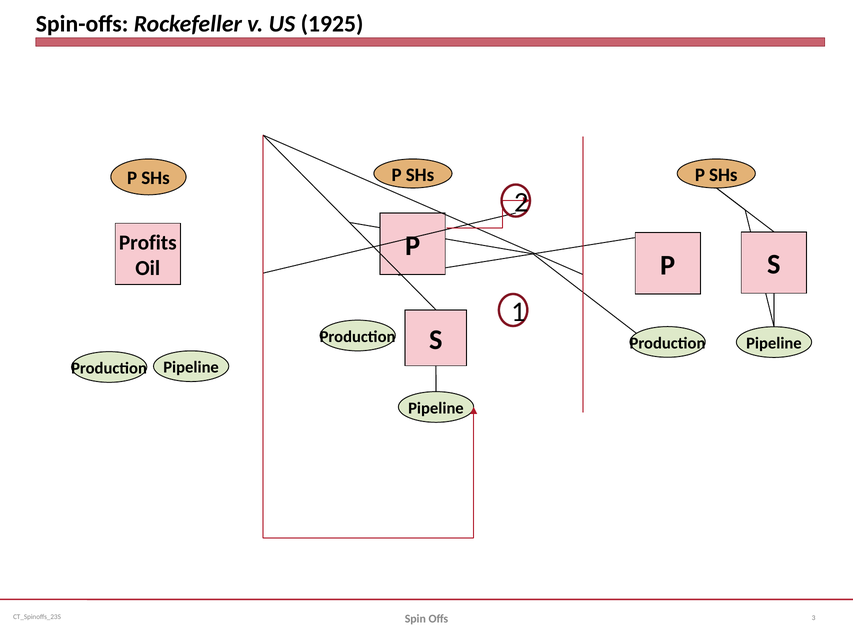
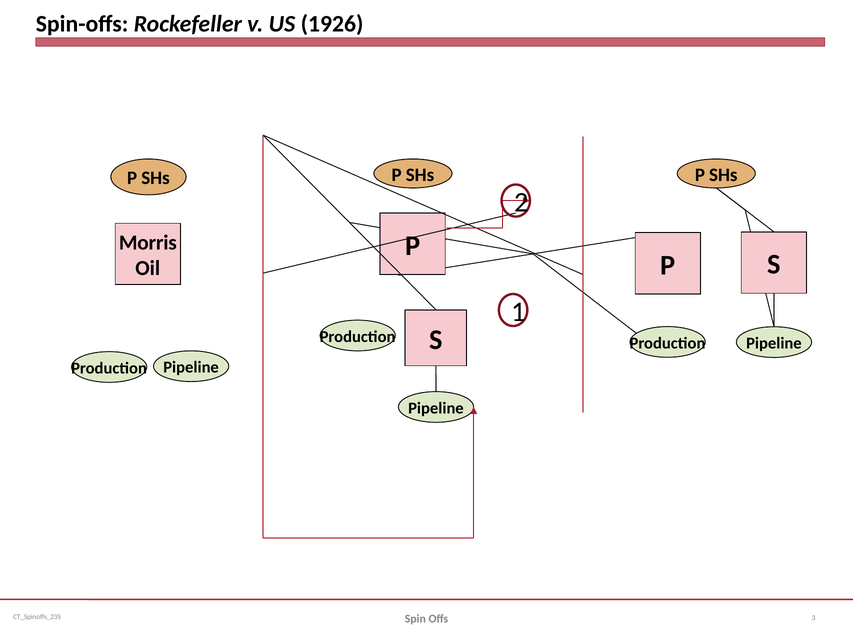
1925: 1925 -> 1926
Profits: Profits -> Morris
